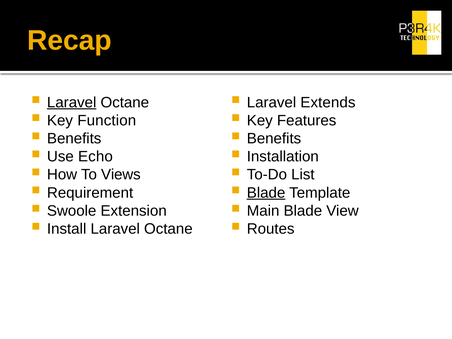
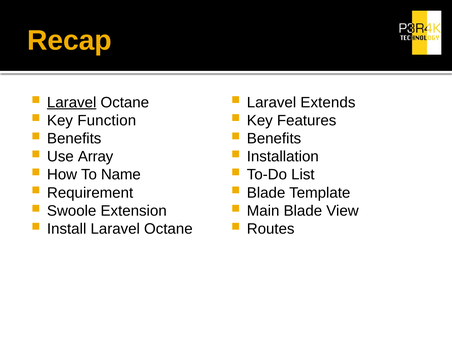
Echo: Echo -> Array
Views: Views -> Name
Blade at (266, 193) underline: present -> none
